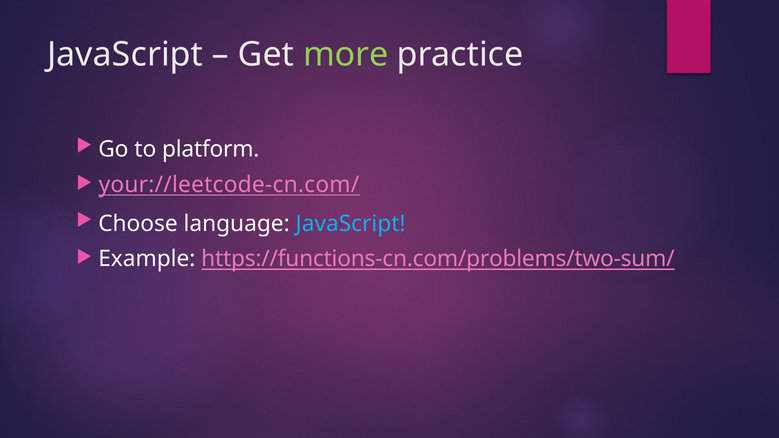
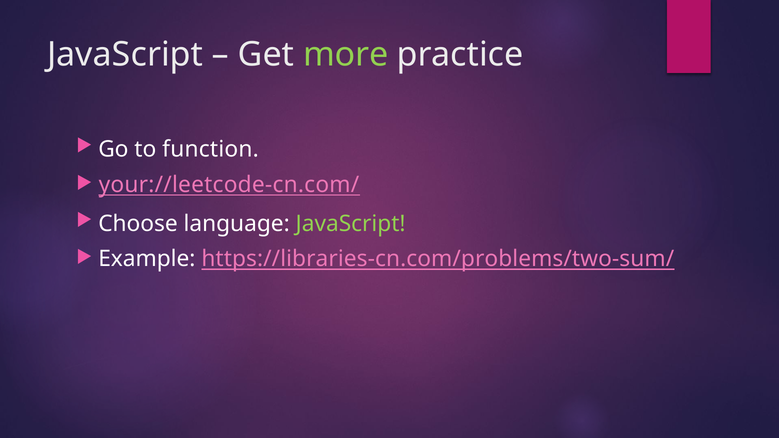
platform: platform -> function
JavaScript at (351, 224) colour: light blue -> light green
https://functions-cn.com/problems/two-sum/: https://functions-cn.com/problems/two-sum/ -> https://libraries-cn.com/problems/two-sum/
